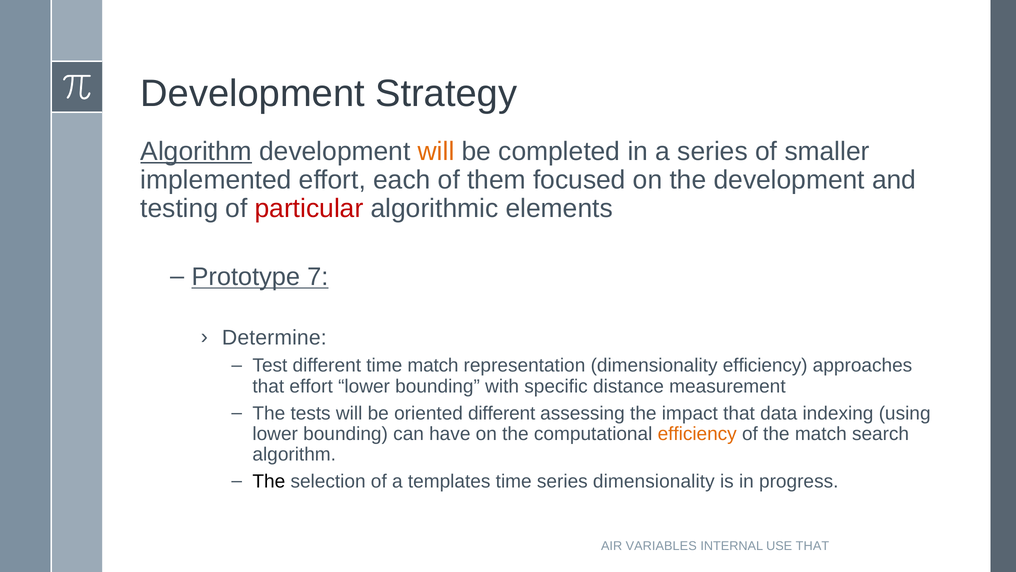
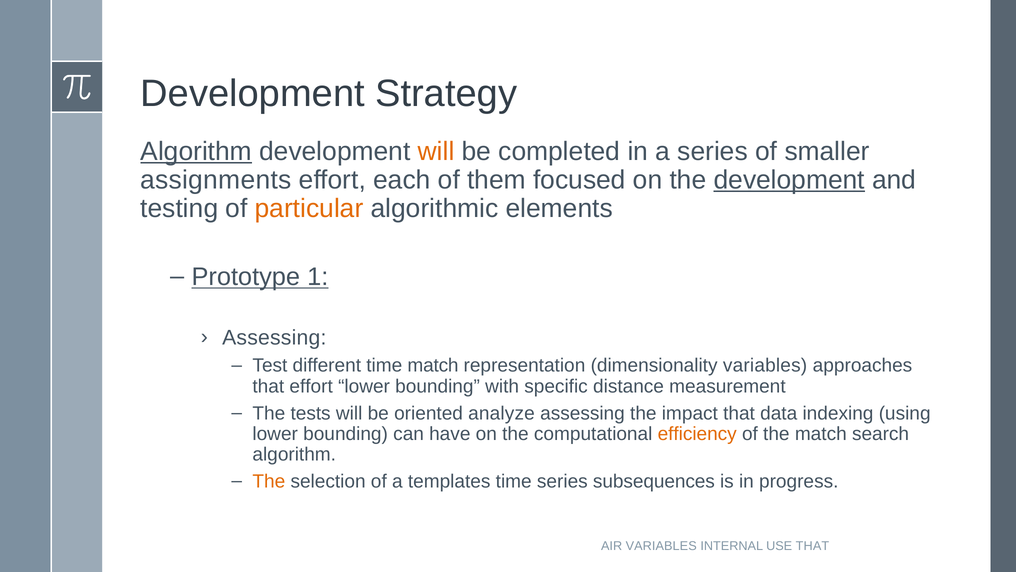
implemented: implemented -> assignments
development at (789, 180) underline: none -> present
particular colour: red -> orange
7: 7 -> 1
Determine at (274, 337): Determine -> Assessing
dimensionality efficiency: efficiency -> variables
oriented different: different -> analyze
The at (269, 481) colour: black -> orange
series dimensionality: dimensionality -> subsequences
